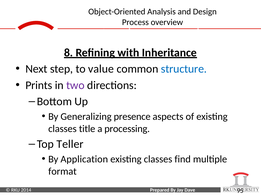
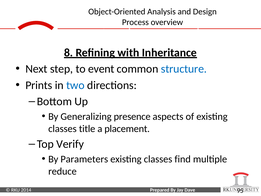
value: value -> event
two colour: purple -> blue
processing: processing -> placement
Teller: Teller -> Verify
Application: Application -> Parameters
format: format -> reduce
